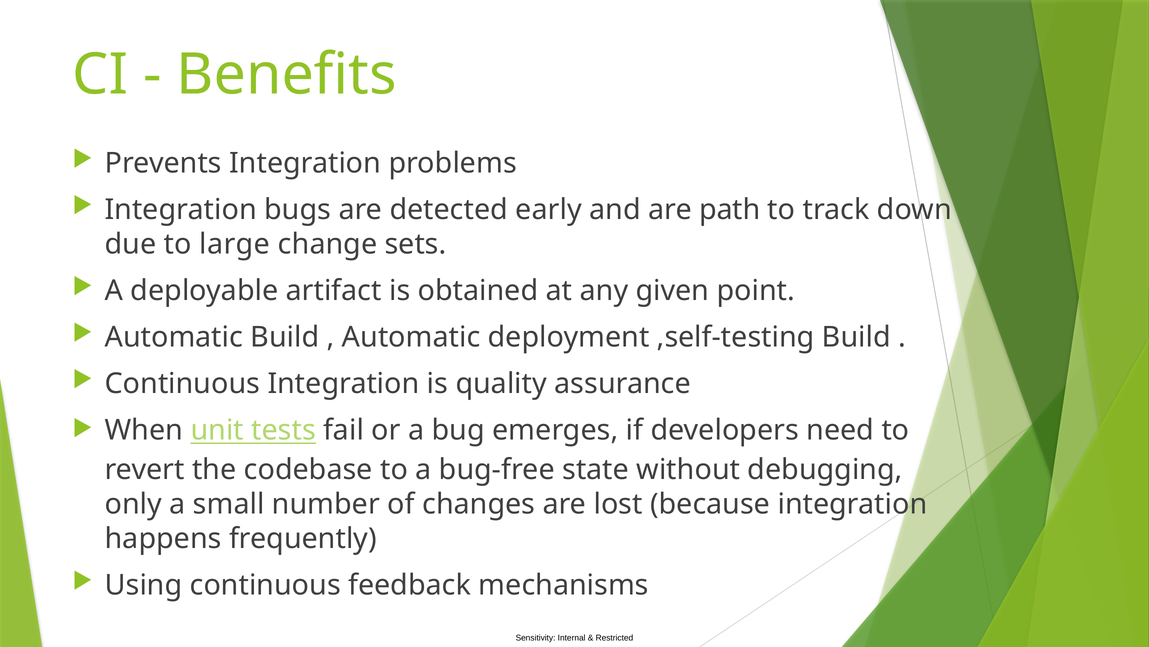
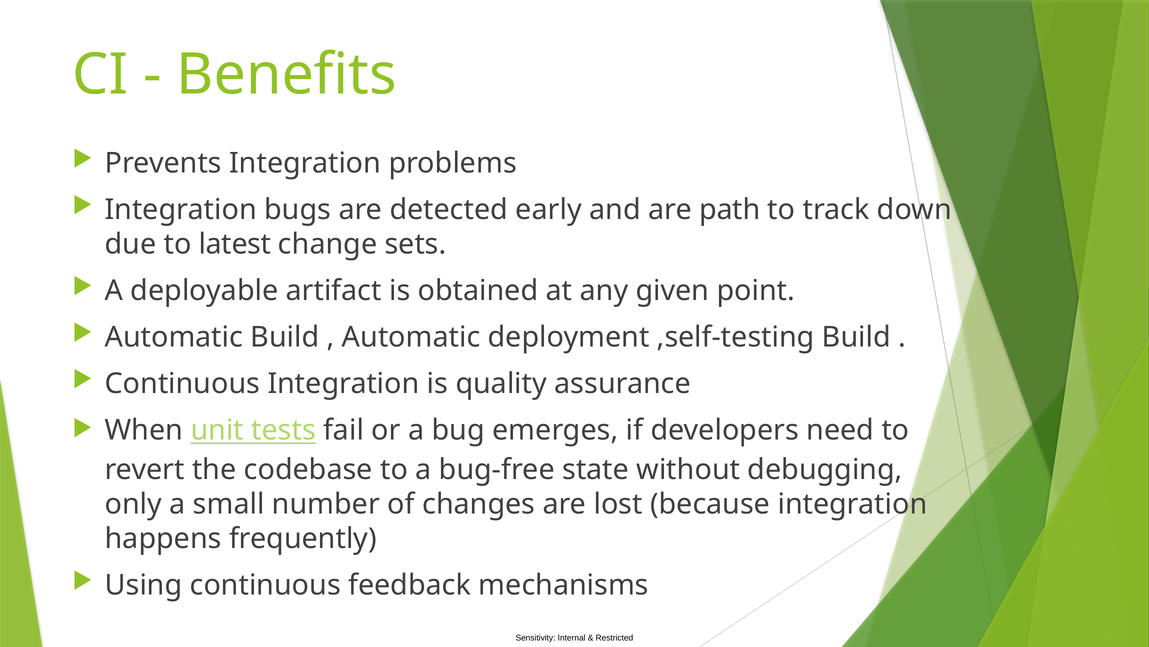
large: large -> latest
